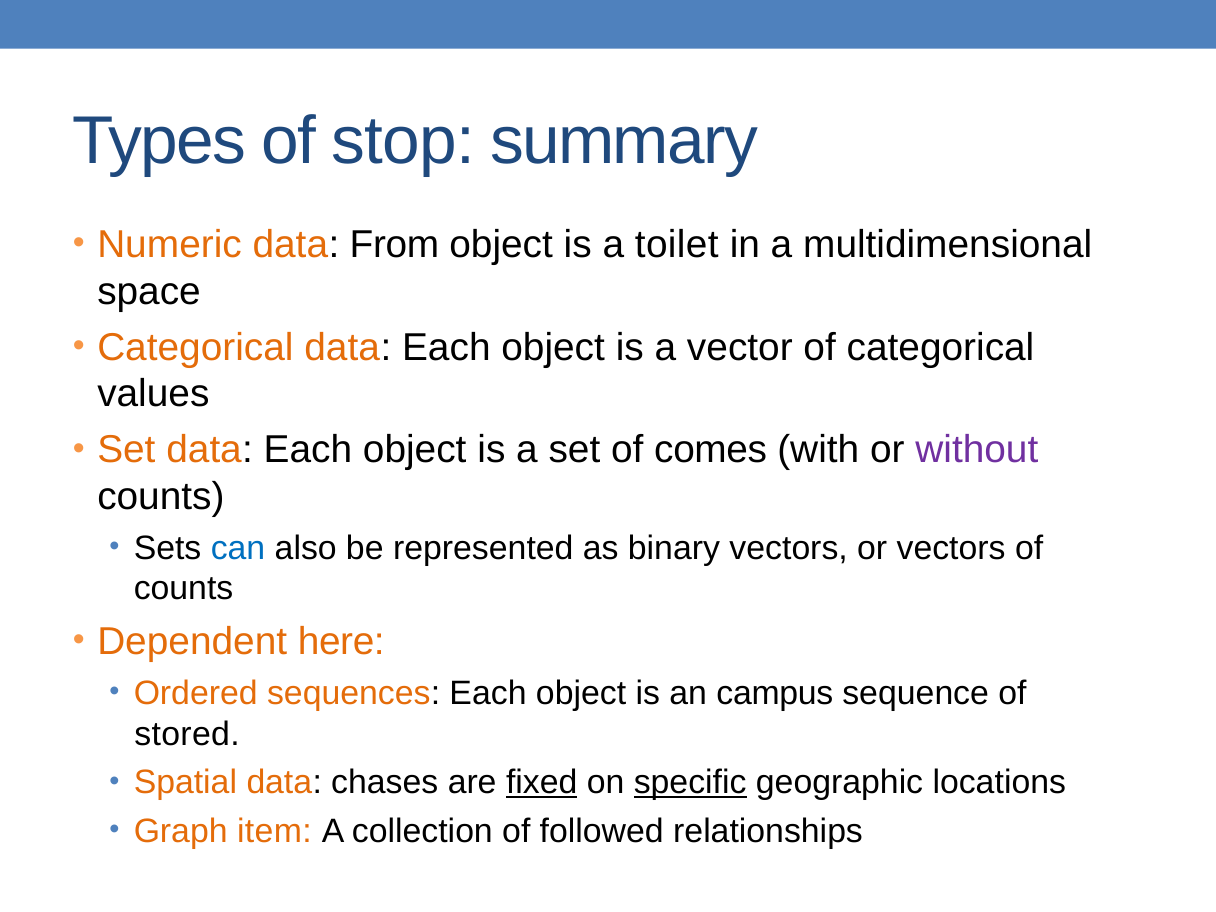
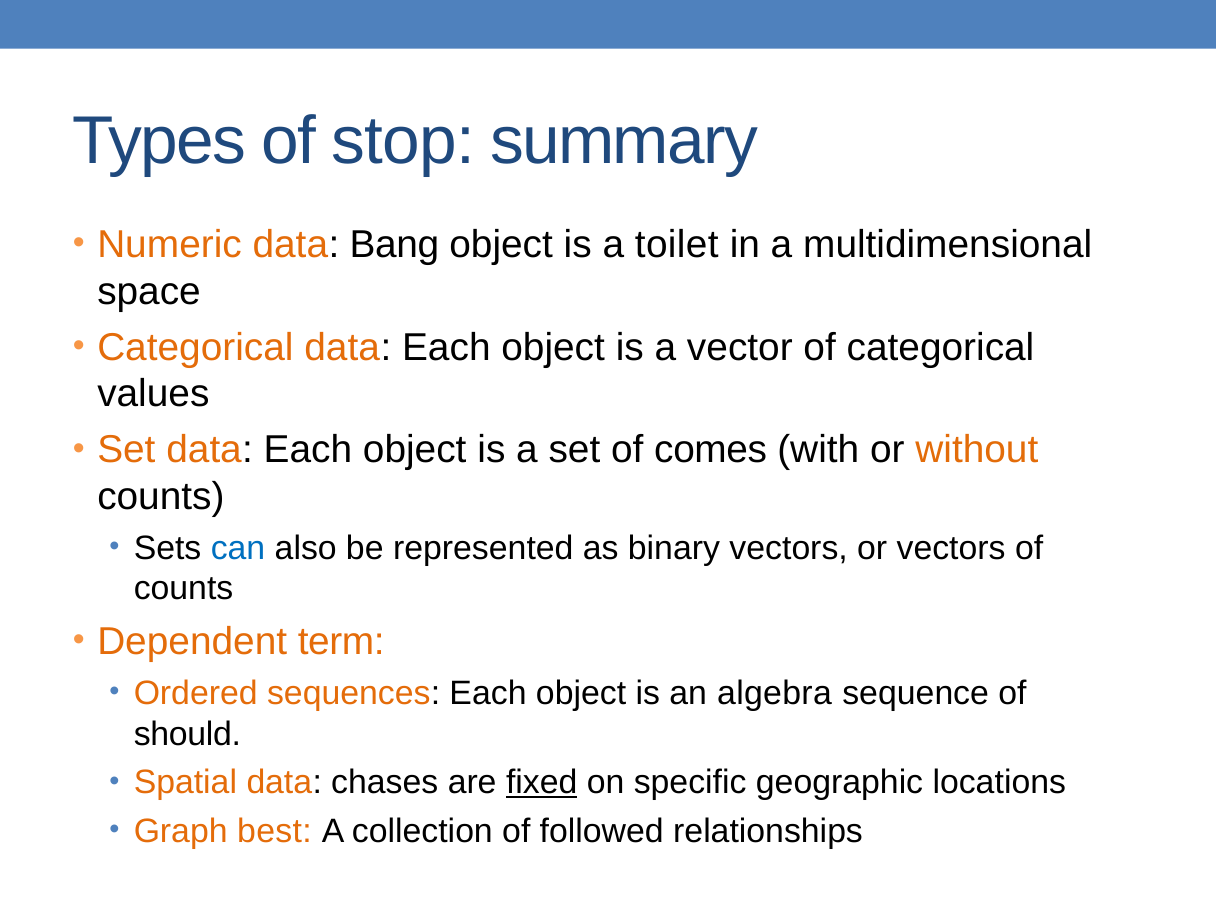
From: From -> Bang
without colour: purple -> orange
here: here -> term
campus: campus -> algebra
stored: stored -> should
specific underline: present -> none
item: item -> best
